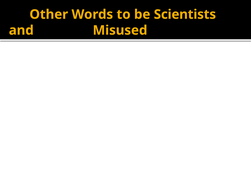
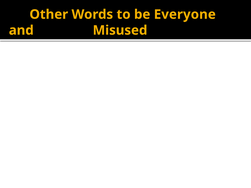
Scientists: Scientists -> Everyone
